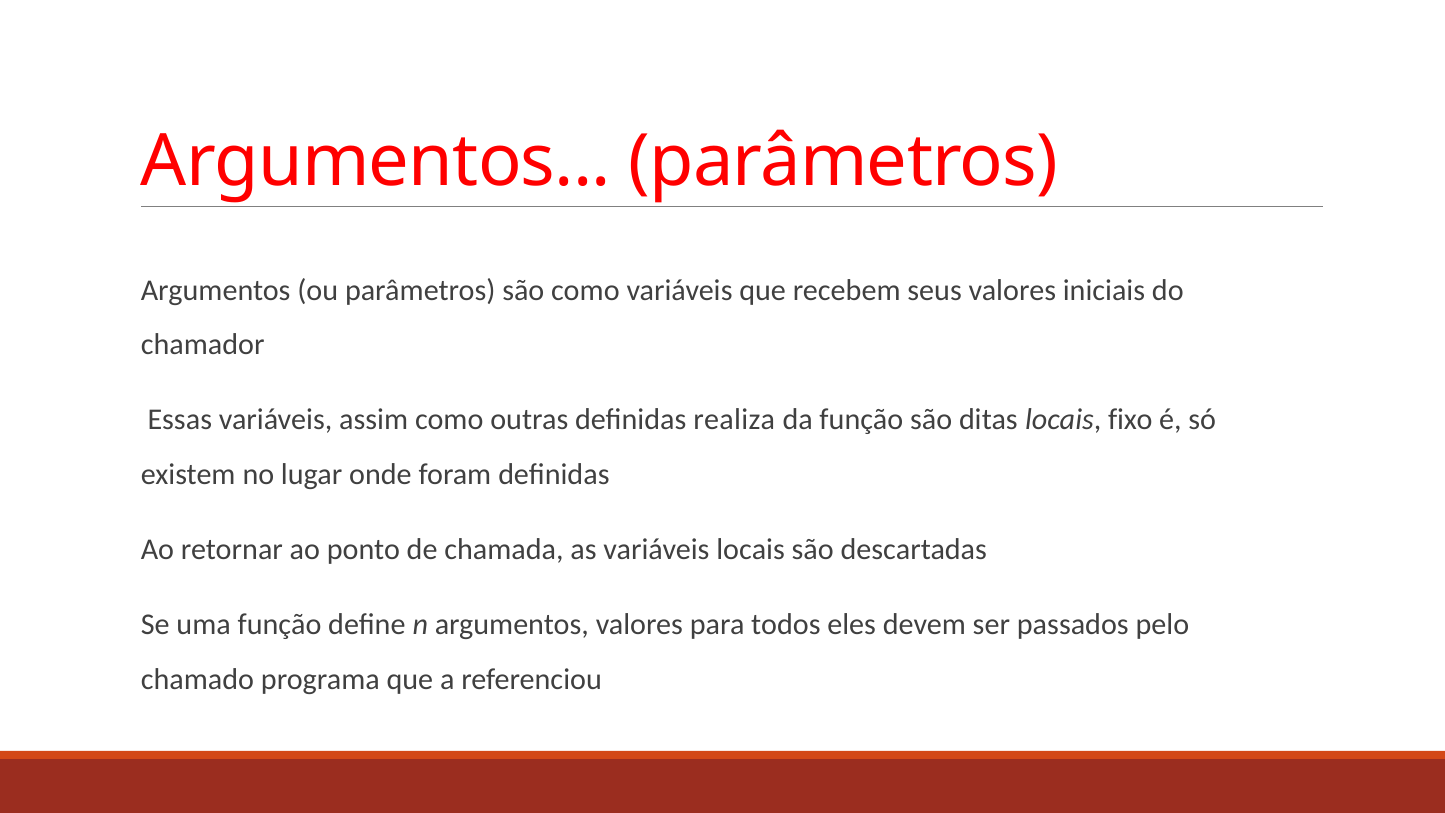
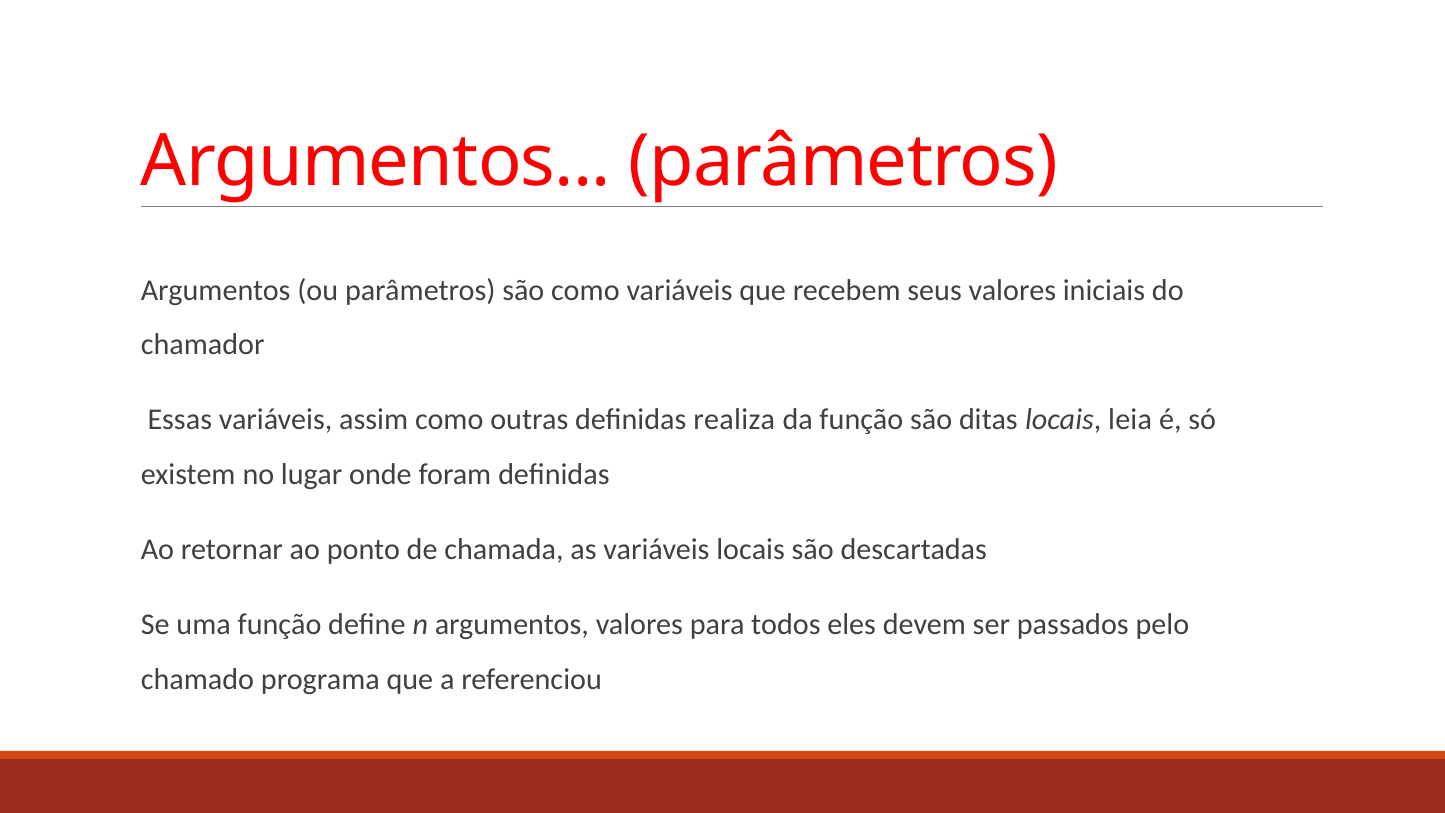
fixo: fixo -> leia
